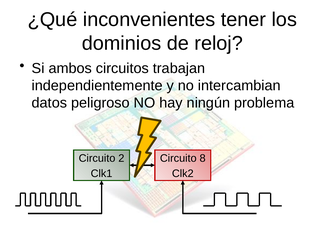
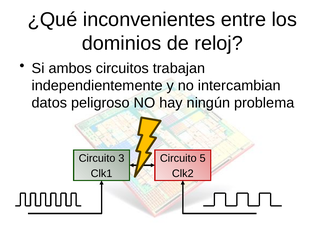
tener: tener -> entre
2: 2 -> 3
8: 8 -> 5
